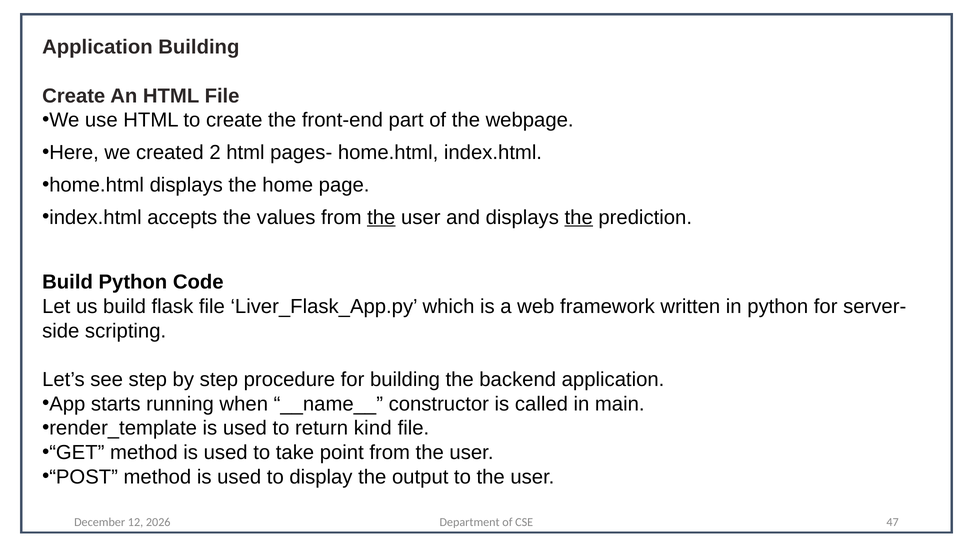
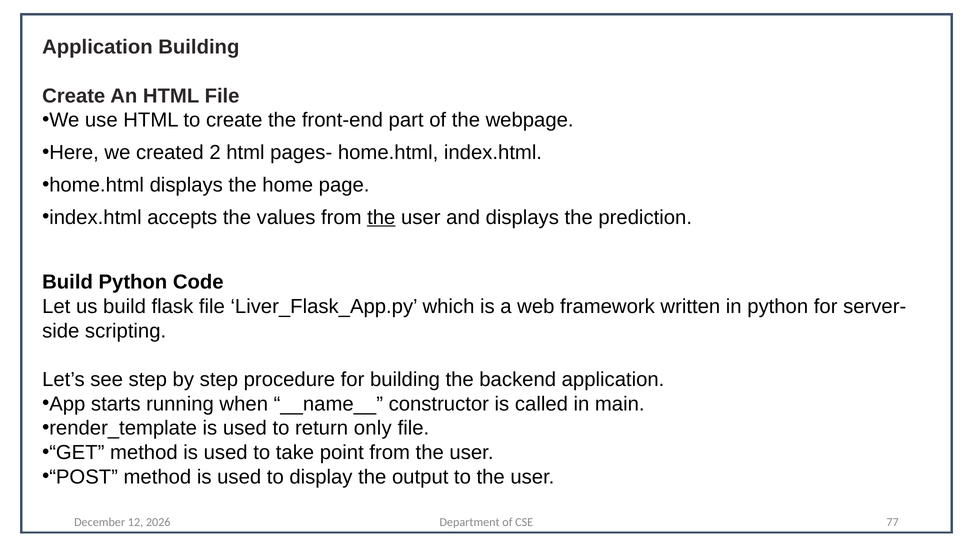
the at (579, 218) underline: present -> none
kind: kind -> only
47: 47 -> 77
